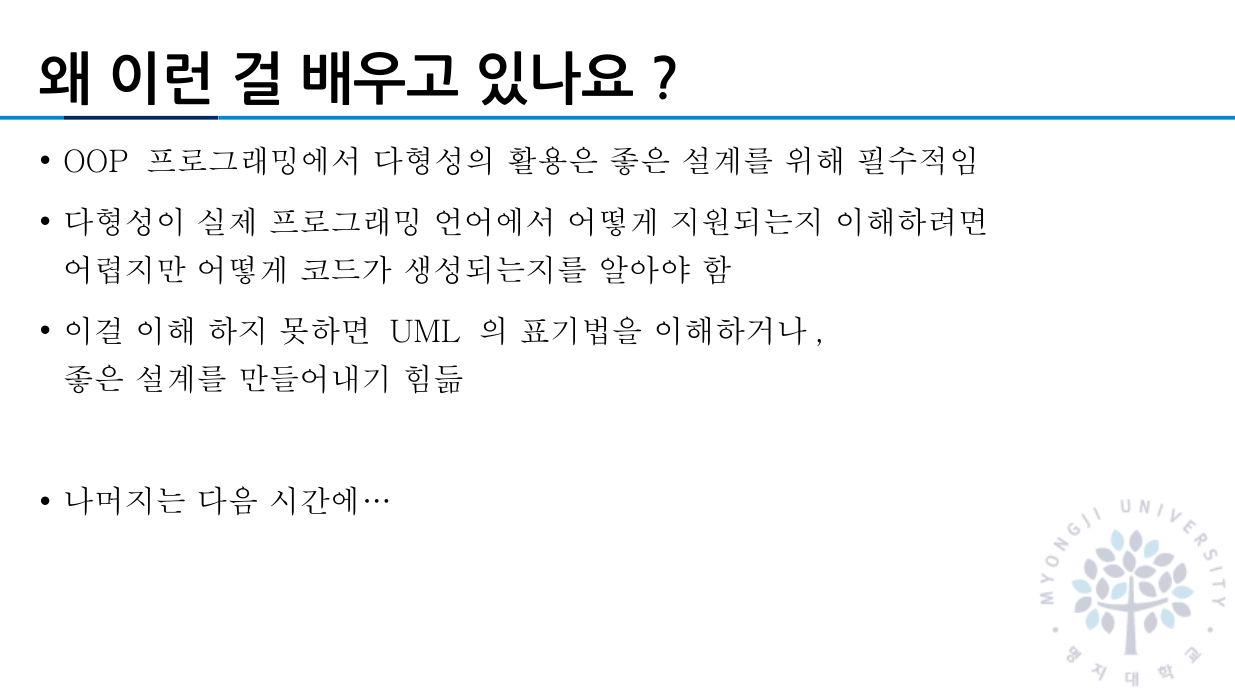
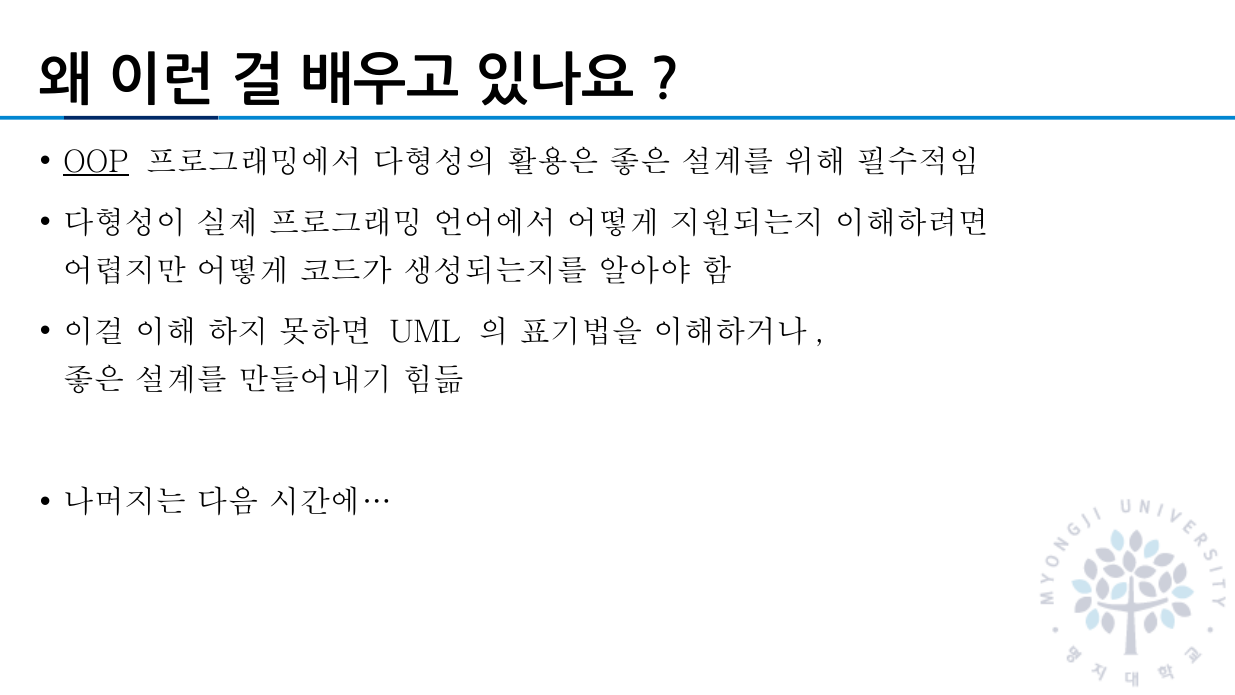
OOP underline: none -> present
